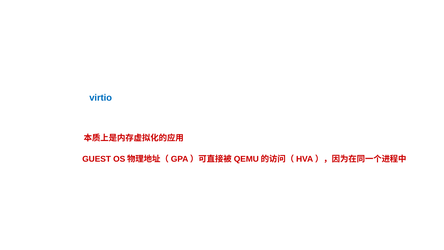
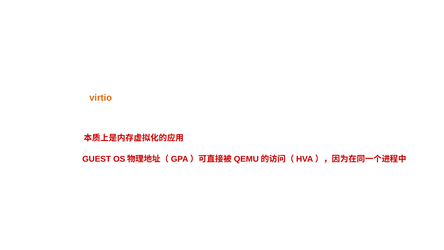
virtio colour: blue -> orange
